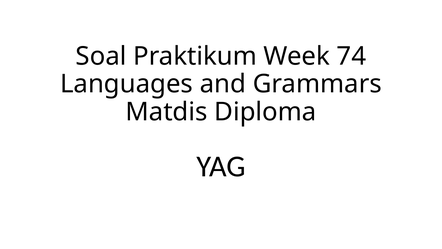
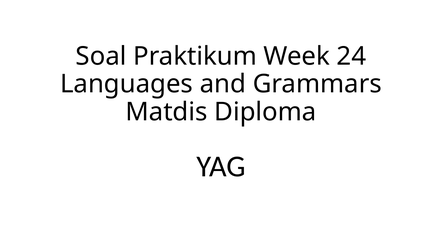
74: 74 -> 24
